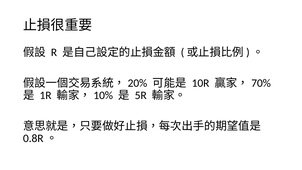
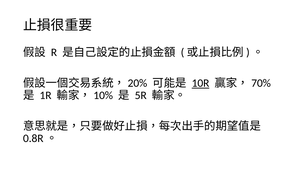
10R underline: none -> present
